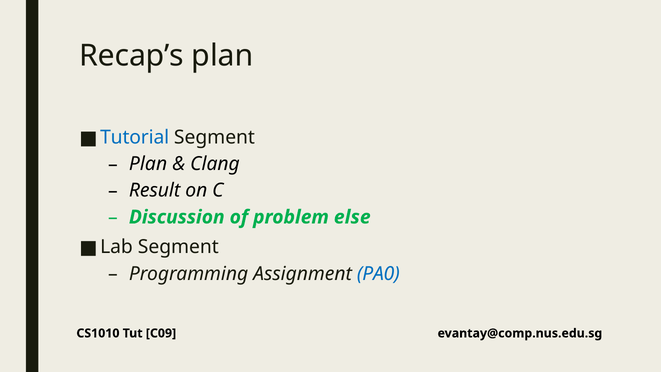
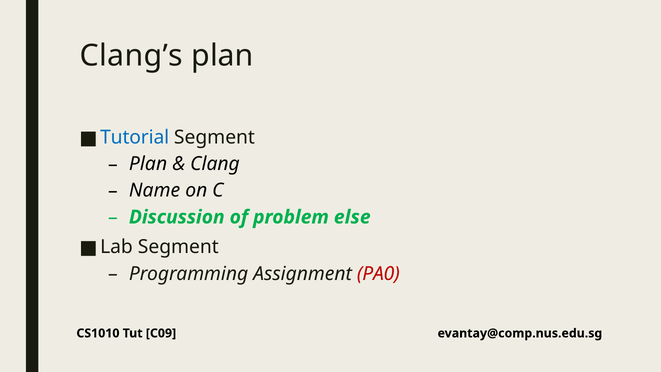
Recap’s: Recap’s -> Clang’s
Result: Result -> Name
PA0 colour: blue -> red
